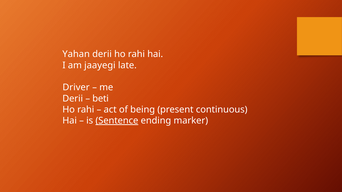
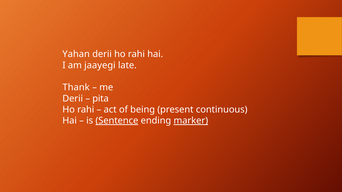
Driver: Driver -> Thank
beti: beti -> pita
marker underline: none -> present
